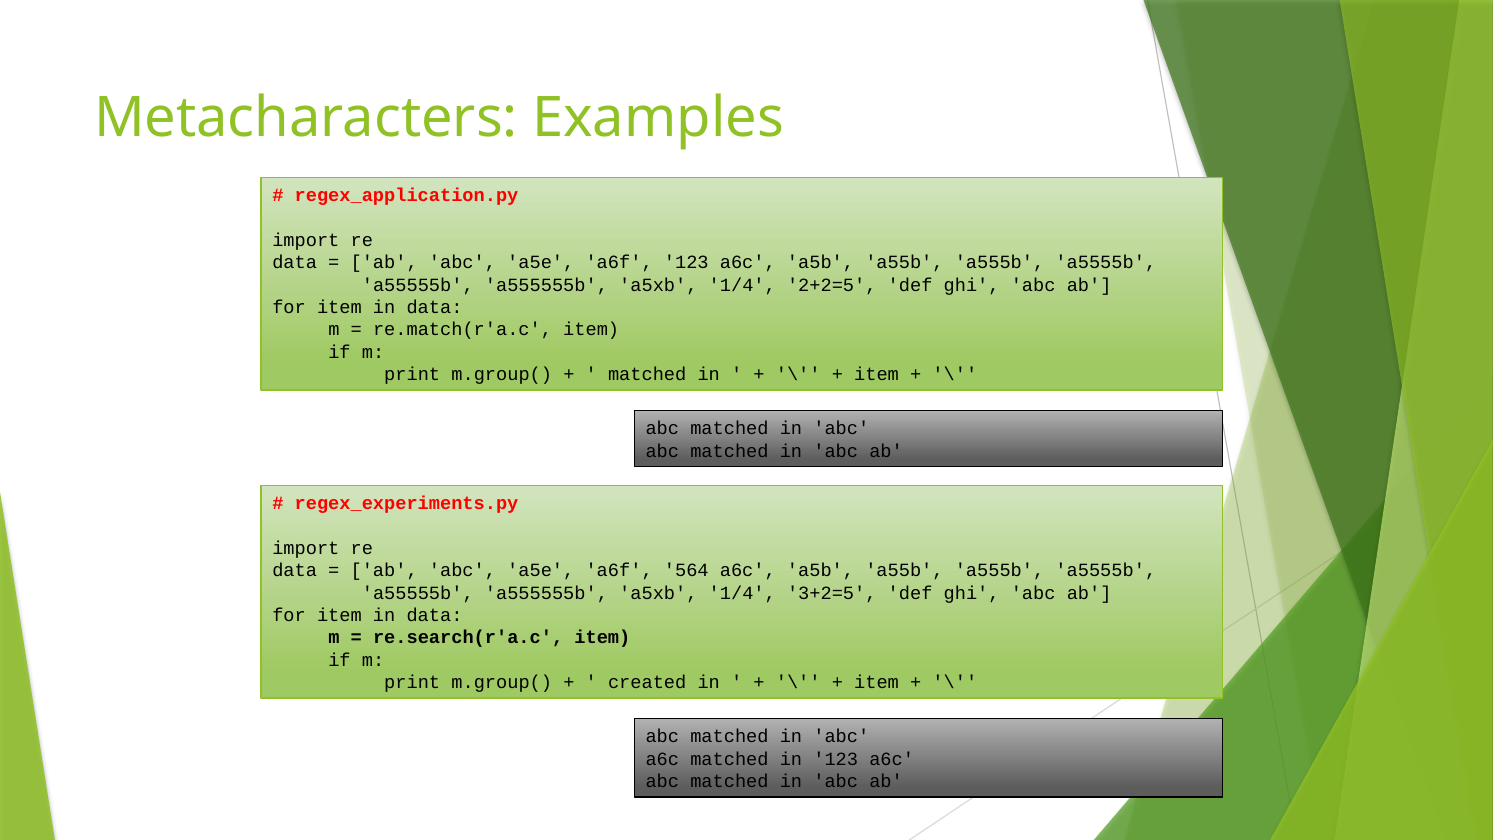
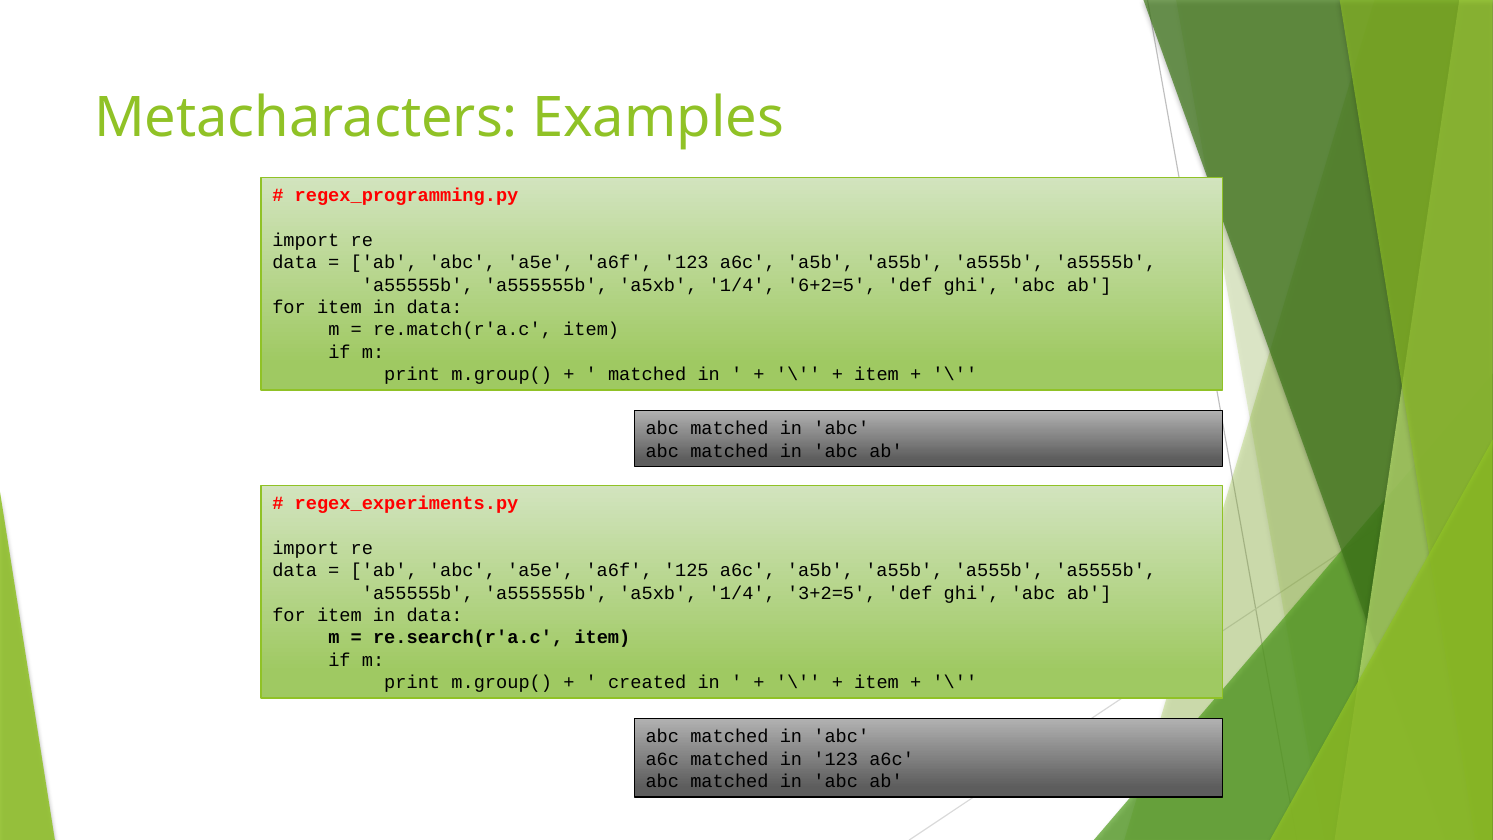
regex_application.py: regex_application.py -> regex_programming.py
2+2=5: 2+2=5 -> 6+2=5
564: 564 -> 125
